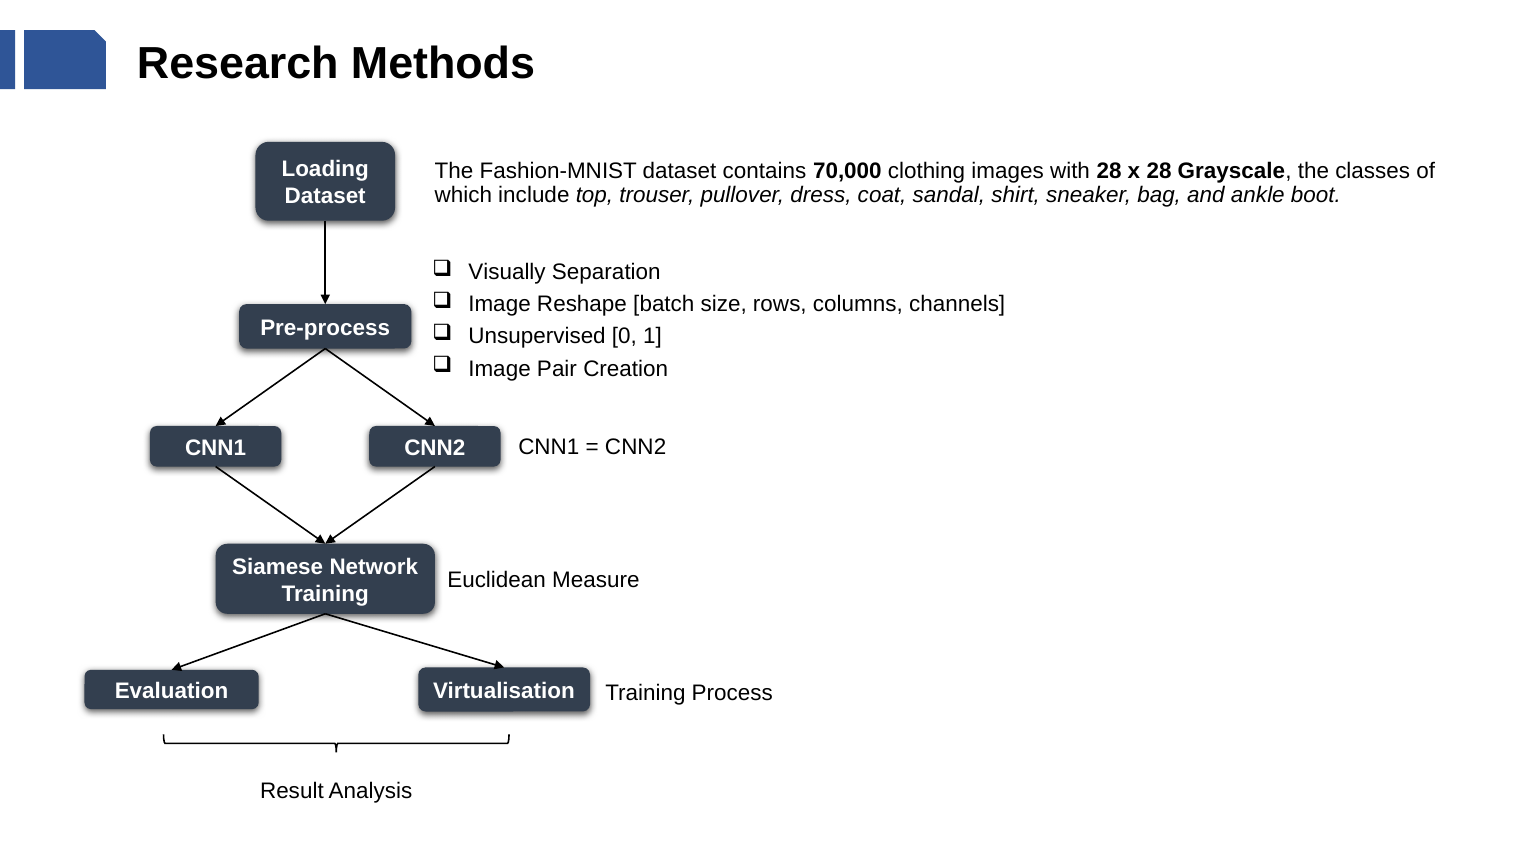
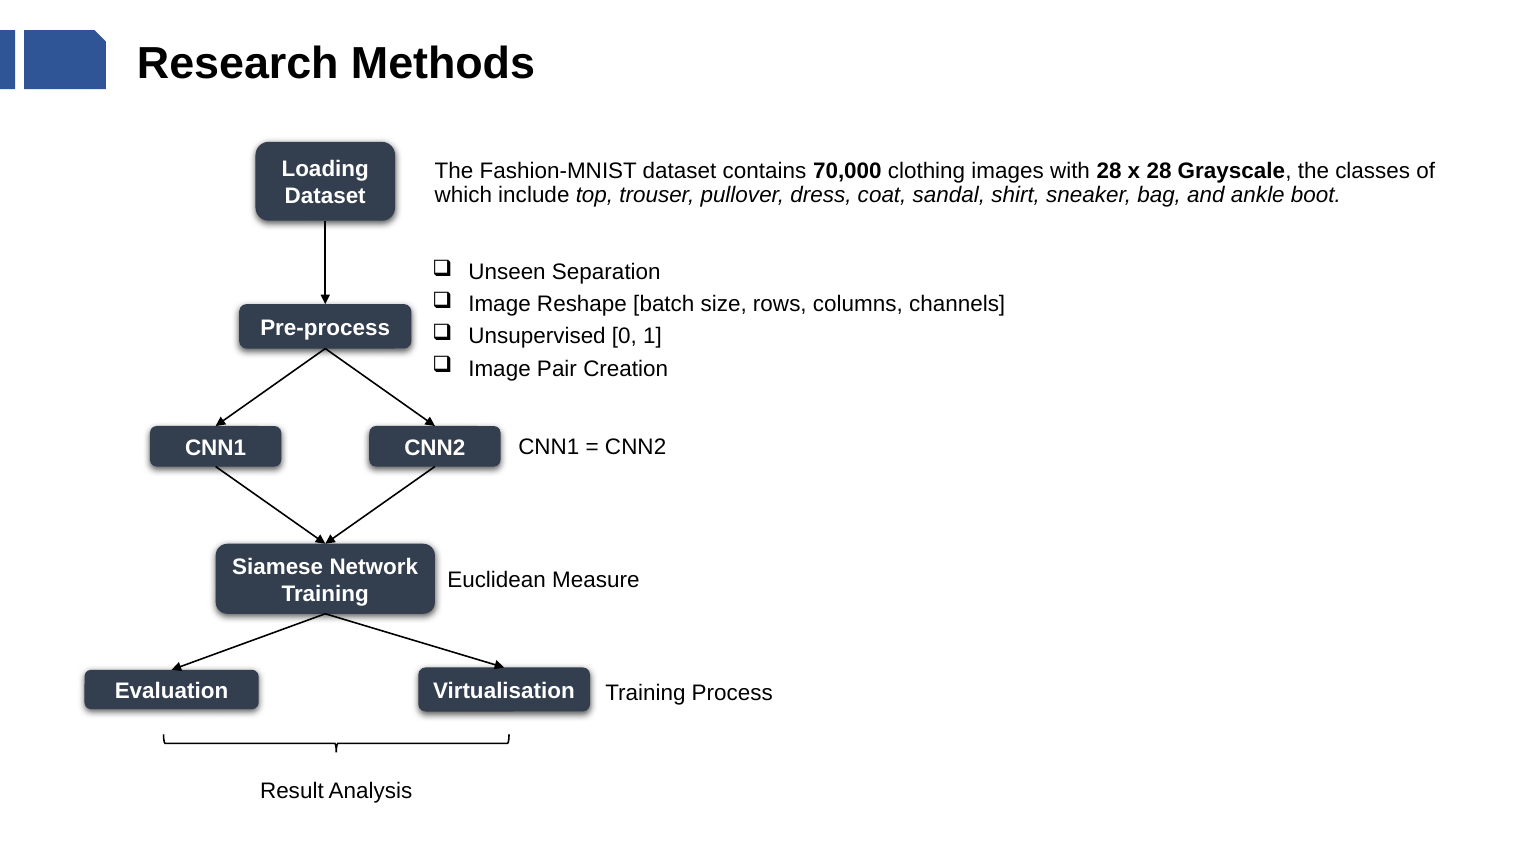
Visually: Visually -> Unseen
